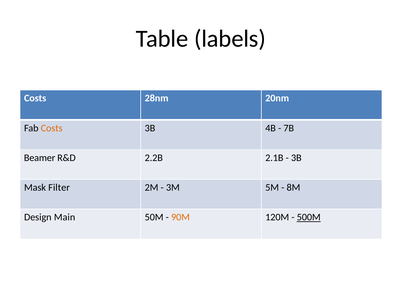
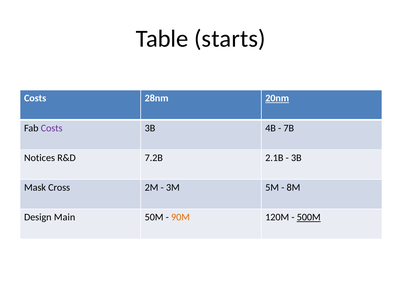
labels: labels -> starts
20nm underline: none -> present
Costs at (52, 128) colour: orange -> purple
Beamer: Beamer -> Notices
2.2B: 2.2B -> 7.2B
Filter: Filter -> Cross
